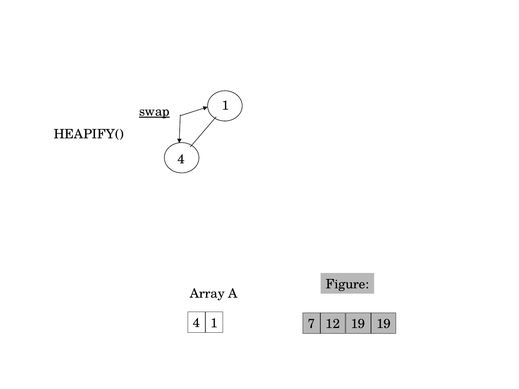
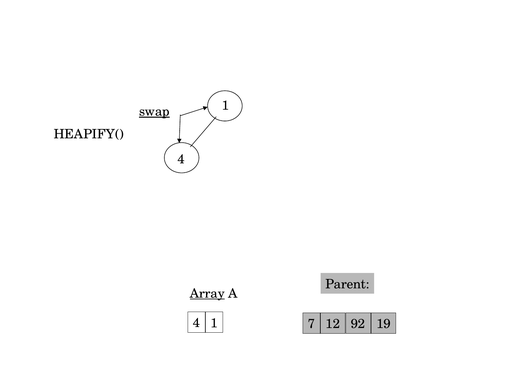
Figure: Figure -> Parent
Array underline: none -> present
12 19: 19 -> 92
